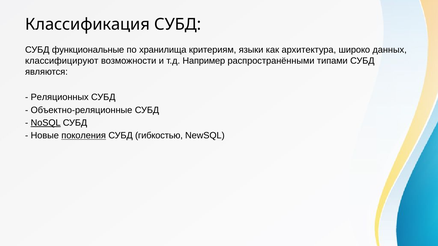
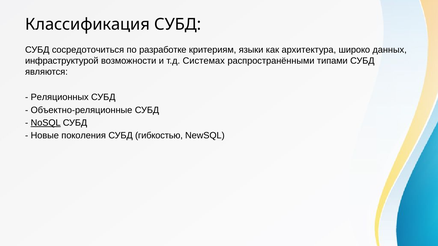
функциональные: функциональные -> сосредоточиться
хранилища: хранилища -> разработке
классифицируют: классифицируют -> инфраструктурой
Например: Например -> Системах
поколения underline: present -> none
